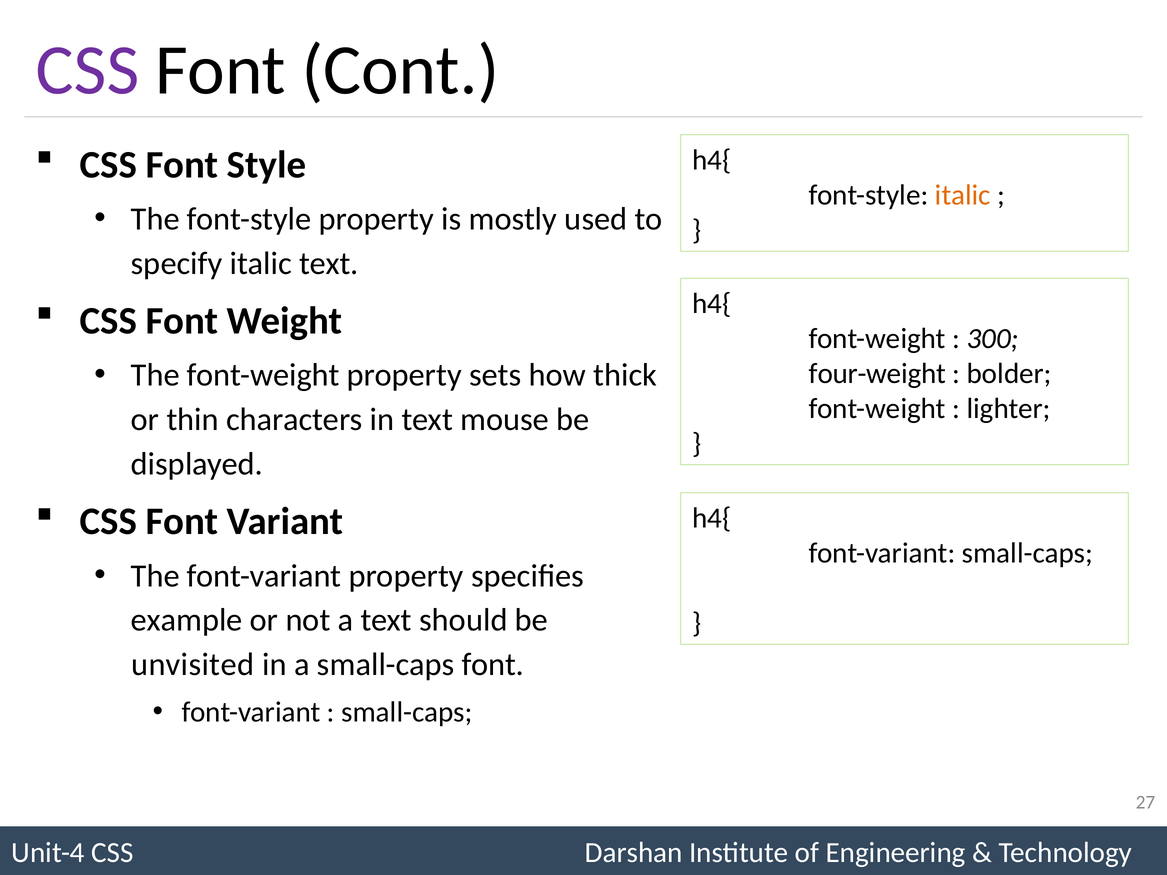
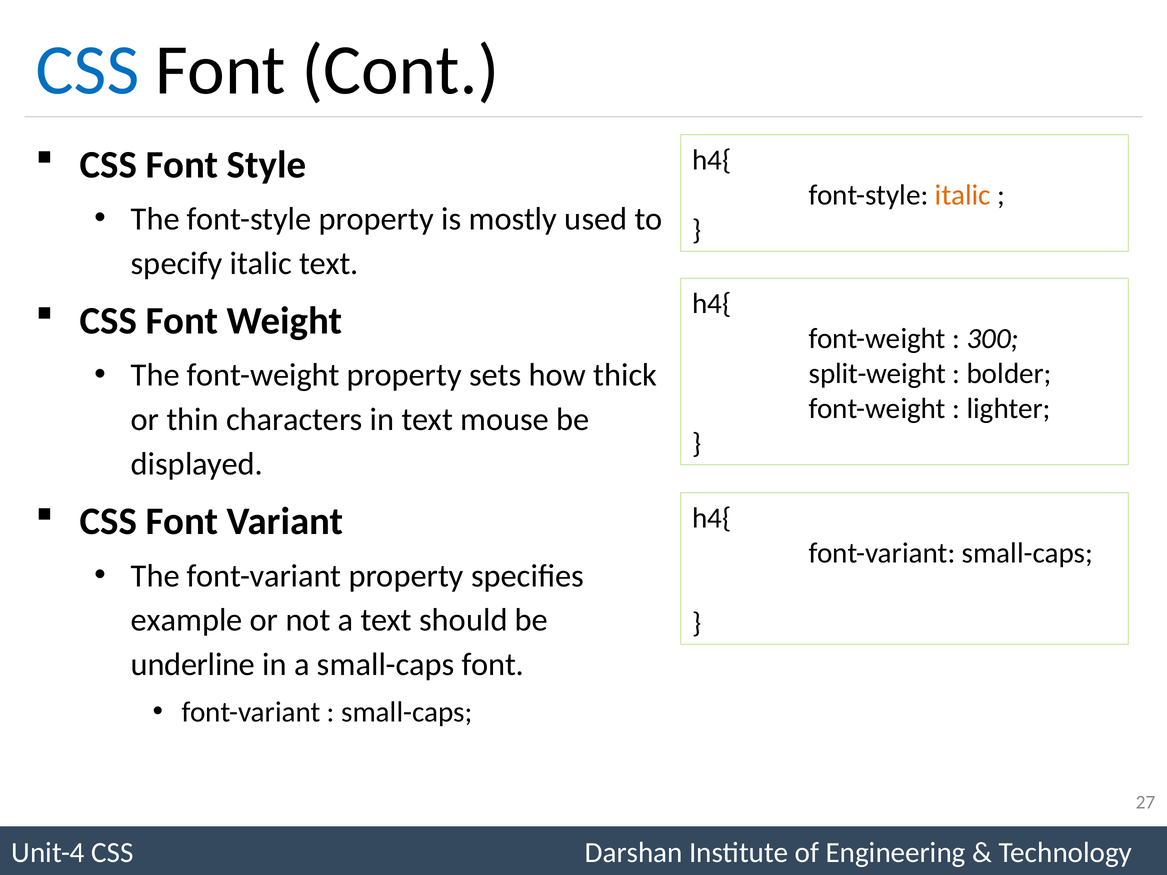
CSS at (88, 70) colour: purple -> blue
four-weight: four-weight -> split-weight
unvisited: unvisited -> underline
